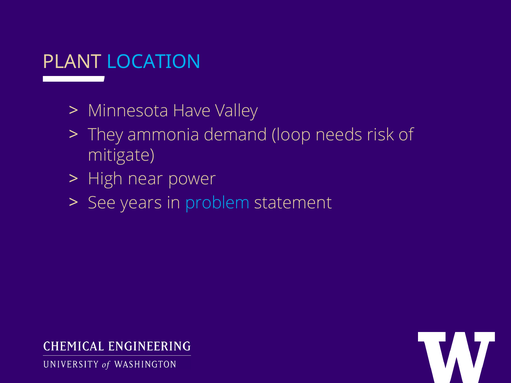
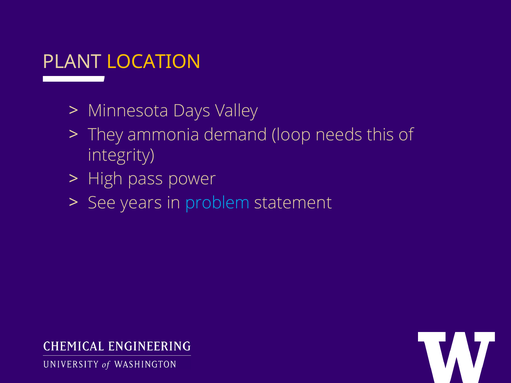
LOCATION colour: light blue -> yellow
Have: Have -> Days
risk: risk -> this
mitigate: mitigate -> integrity
near: near -> pass
